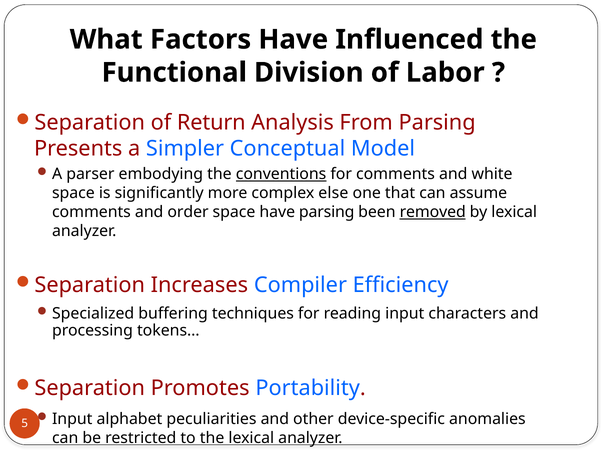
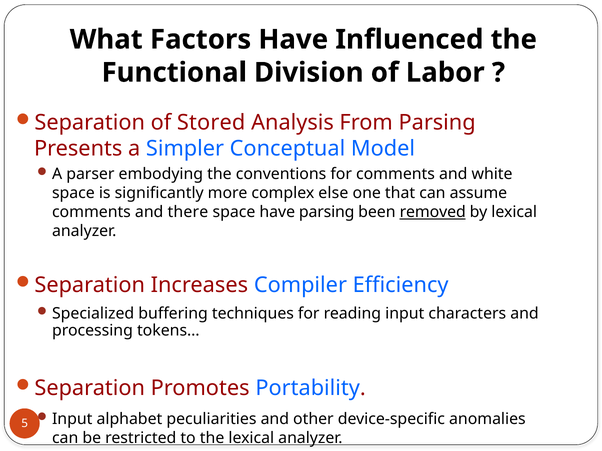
Return: Return -> Stored
conventions underline: present -> none
order: order -> there
